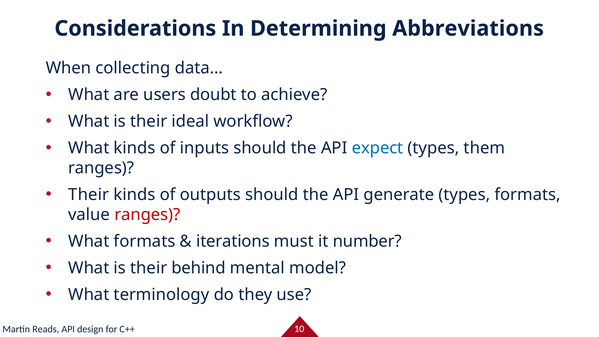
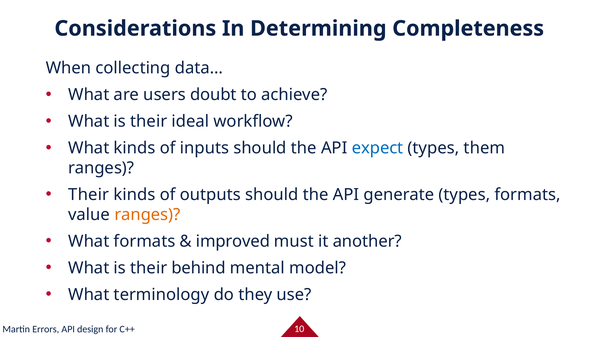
Abbreviations: Abbreviations -> Completeness
ranges at (147, 215) colour: red -> orange
iterations: iterations -> improved
number: number -> another
Reads: Reads -> Errors
